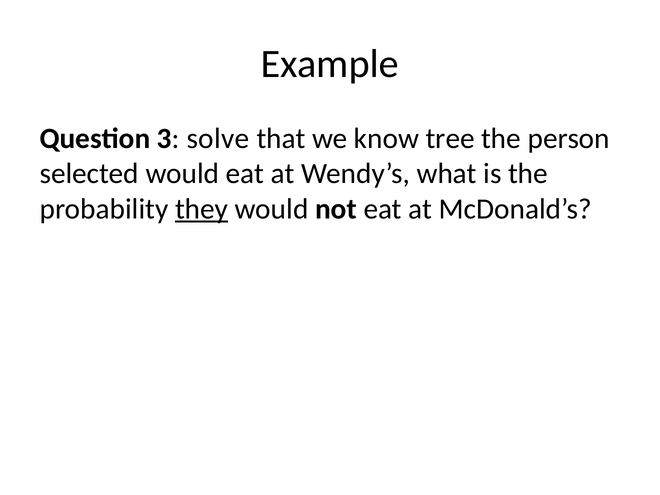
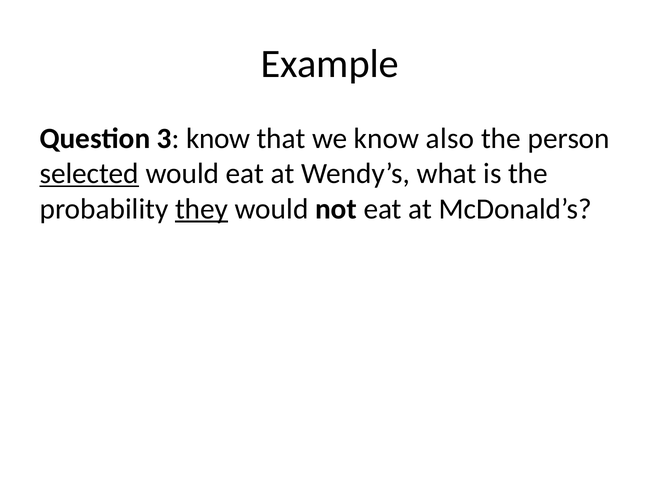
3 solve: solve -> know
tree: tree -> also
selected underline: none -> present
